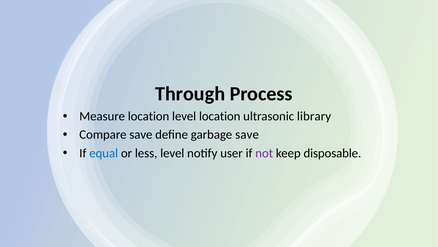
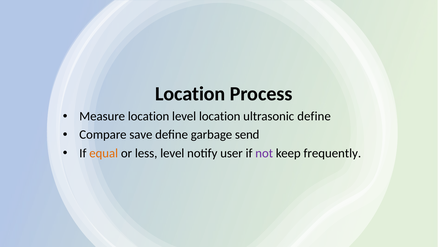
Through at (190, 94): Through -> Location
ultrasonic library: library -> define
garbage save: save -> send
equal colour: blue -> orange
disposable: disposable -> frequently
